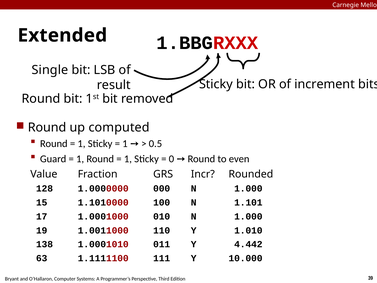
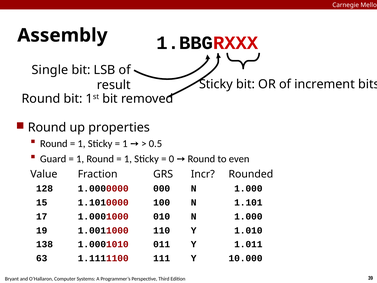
Extended: Extended -> Assembly
computed: computed -> properties
4.442: 4.442 -> 1.011
